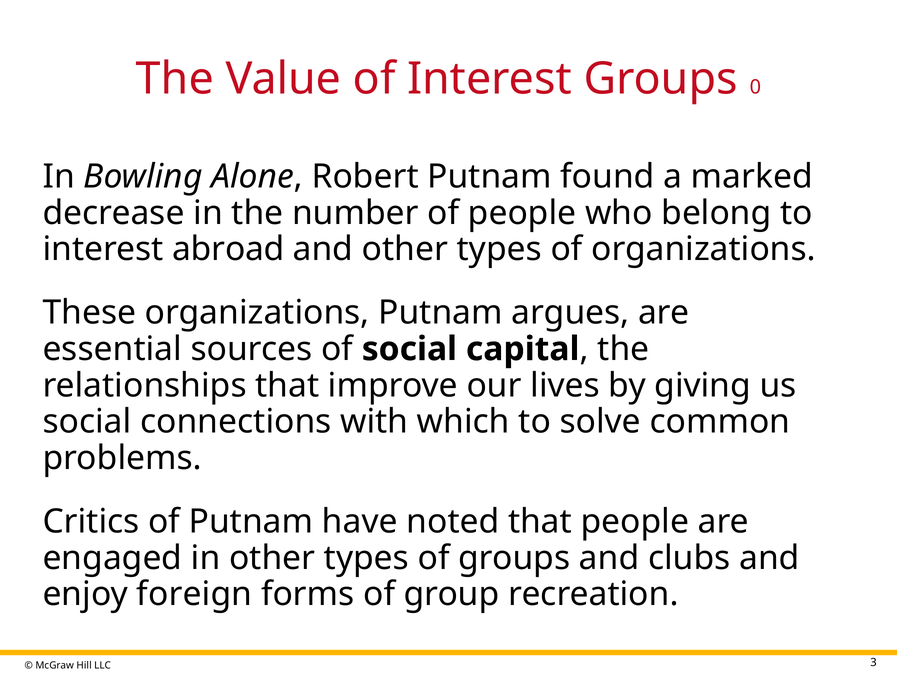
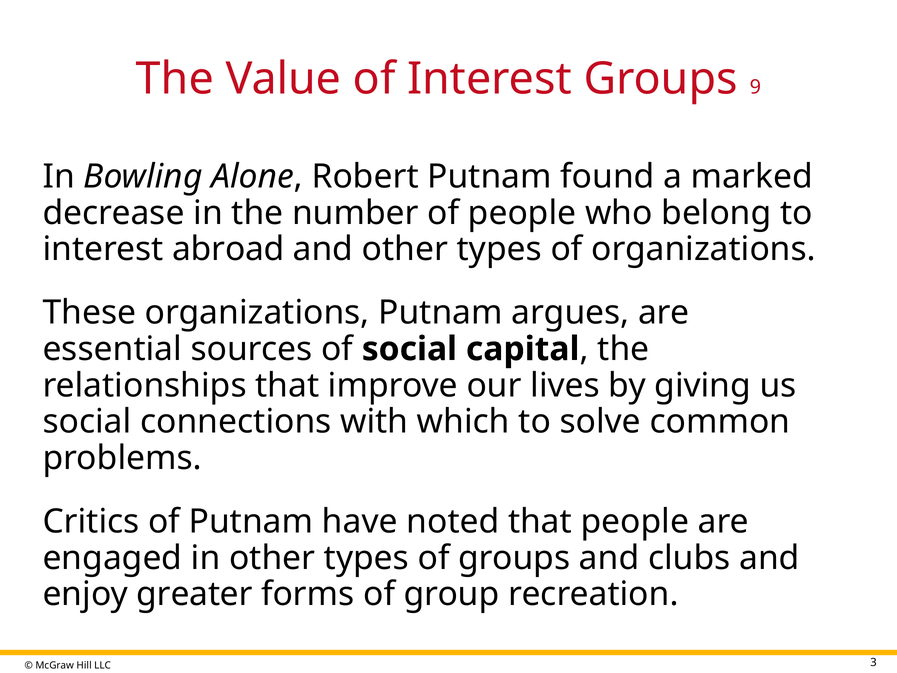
0: 0 -> 9
foreign: foreign -> greater
